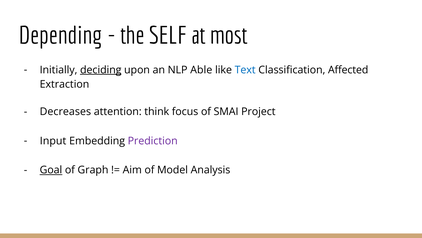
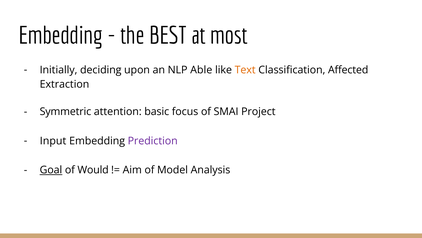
Depending at (61, 36): Depending -> Embedding
SELF: SELF -> BEST
deciding underline: present -> none
Text colour: blue -> orange
Decreases: Decreases -> Symmetric
think: think -> basic
Graph: Graph -> Would
